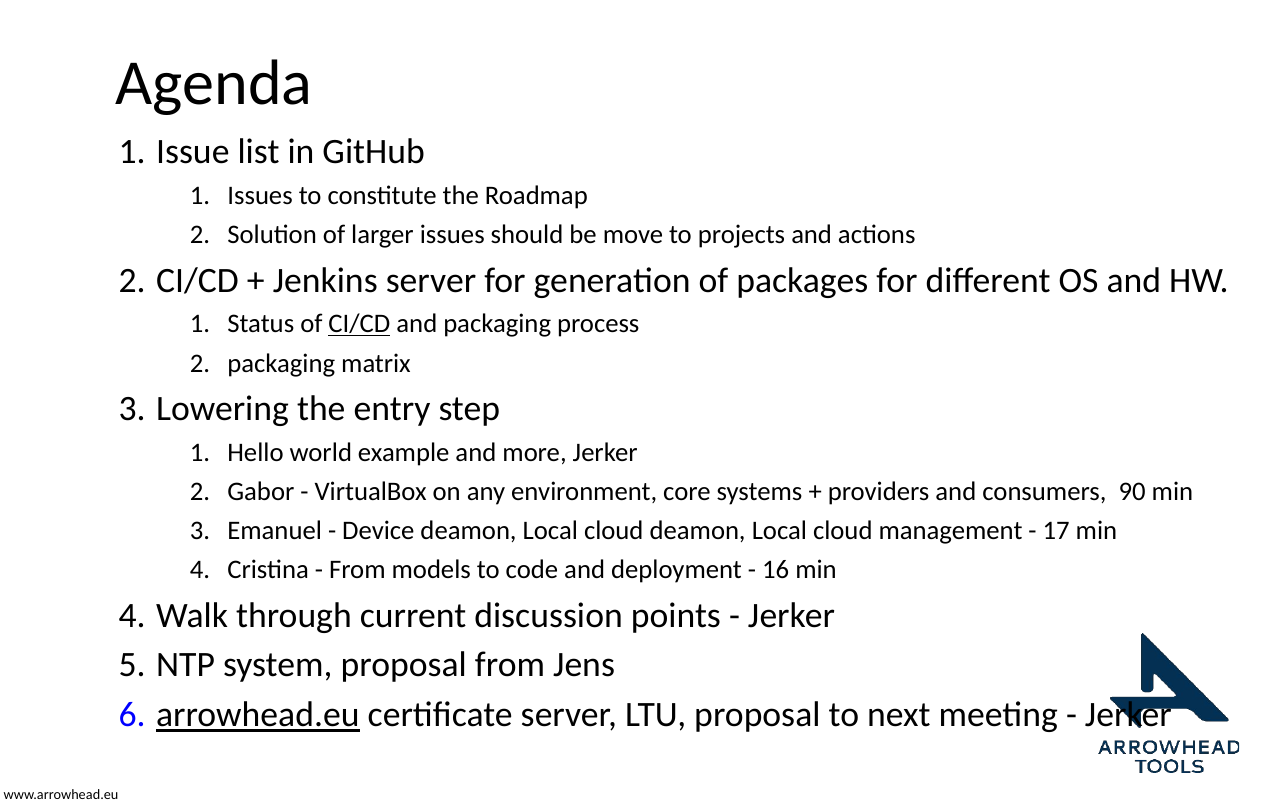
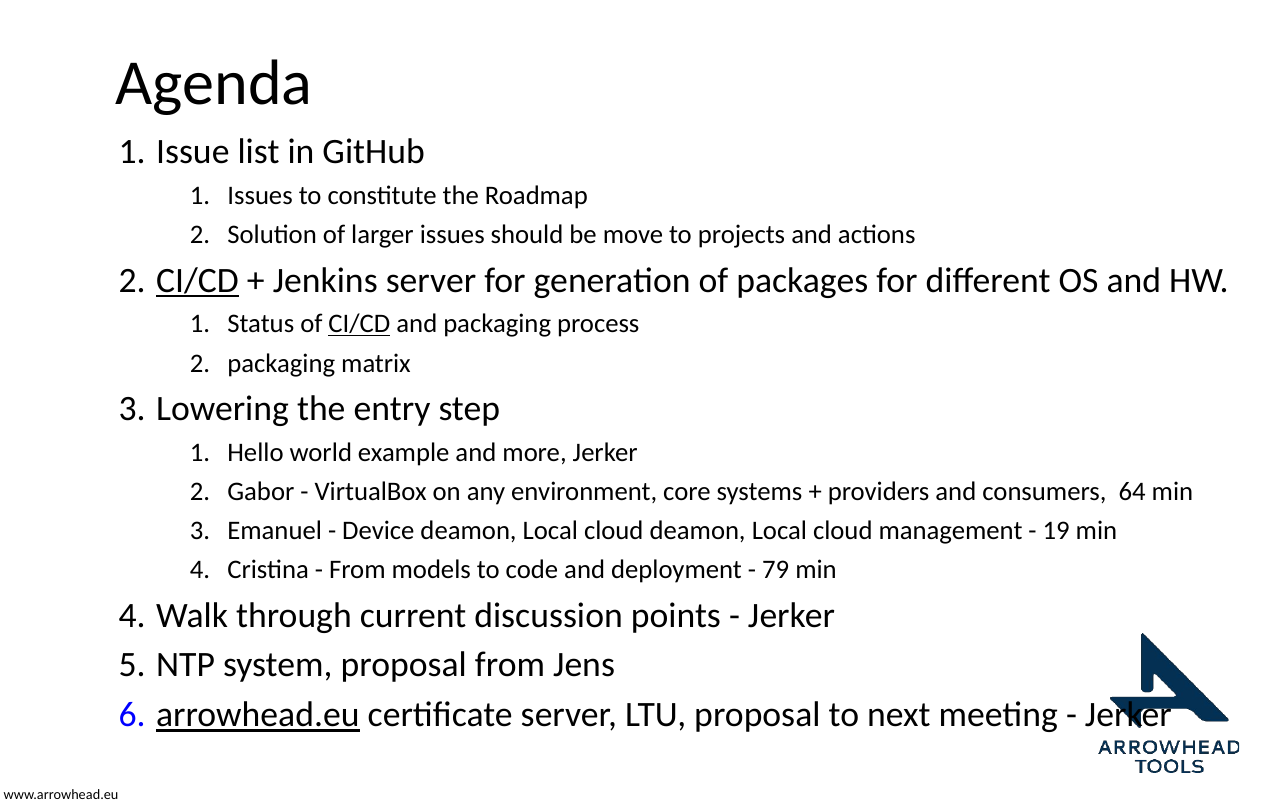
CI/CD at (197, 280) underline: none -> present
90: 90 -> 64
17: 17 -> 19
16: 16 -> 79
